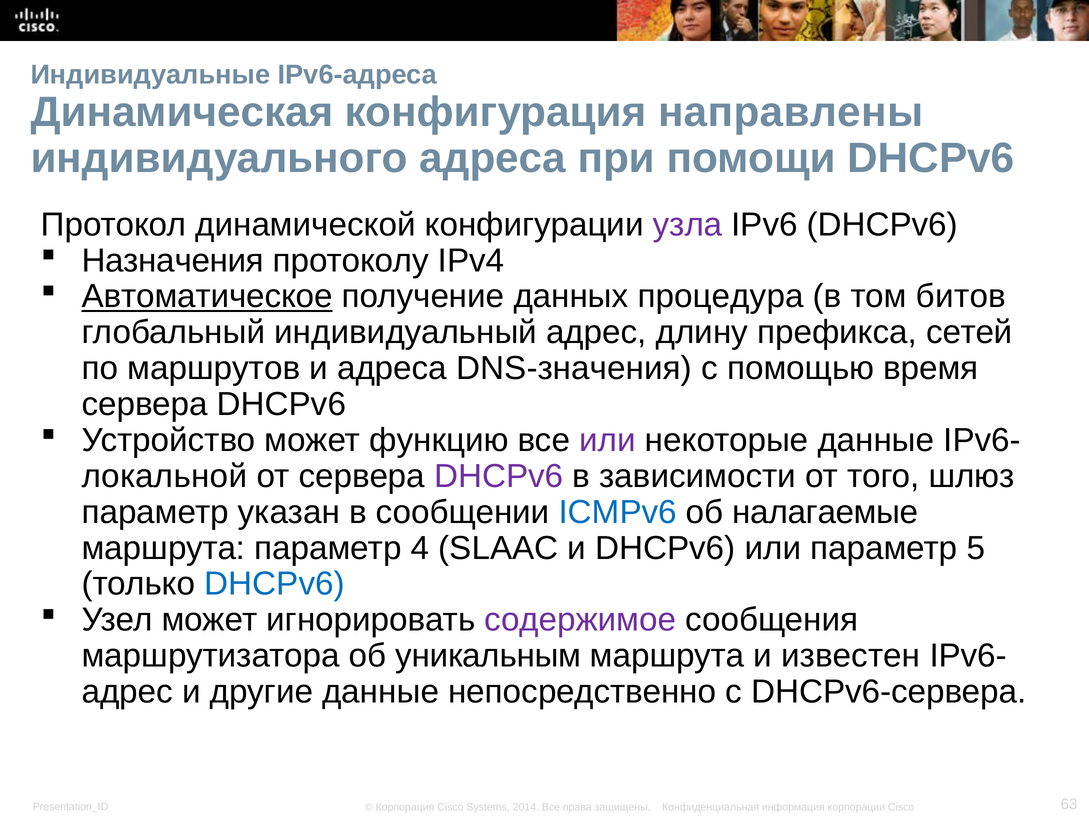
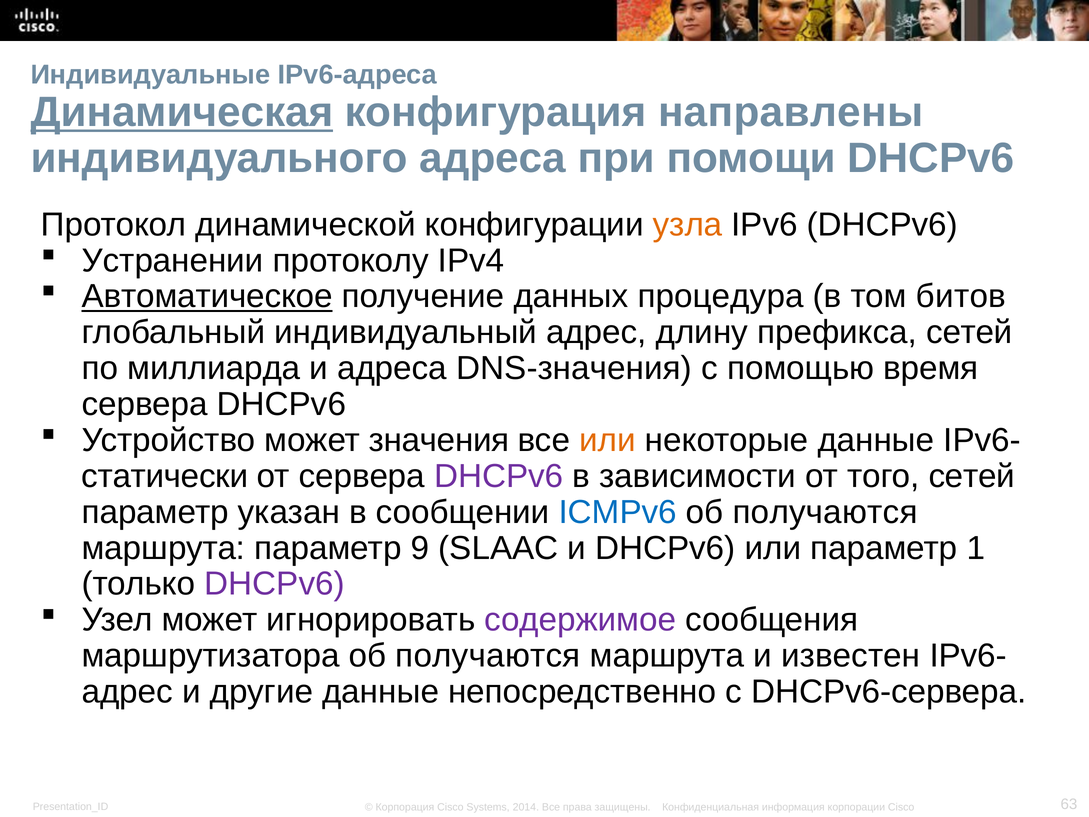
Динамическая underline: none -> present
узла colour: purple -> orange
Назначения: Назначения -> Устранении
маршрутов: маршрутов -> миллиарда
функцию: функцию -> значения
или at (607, 440) colour: purple -> orange
локальной: локальной -> статически
того шлюз: шлюз -> сетей
налагаемые at (825, 512): налагаемые -> получаются
4: 4 -> 9
5: 5 -> 1
DHCPv6 at (275, 584) colour: blue -> purple
маршрутизатора об уникальным: уникальным -> получаются
